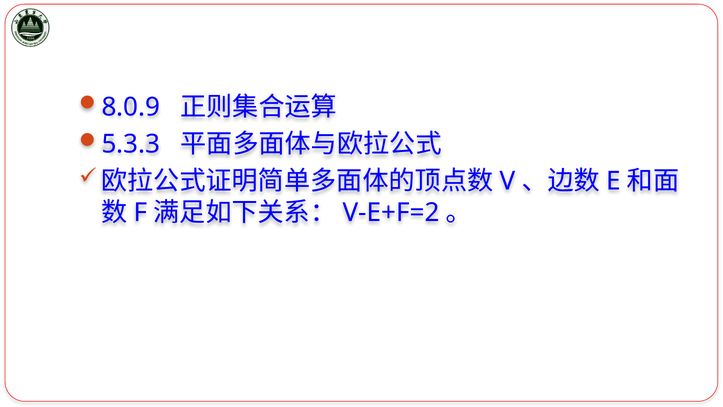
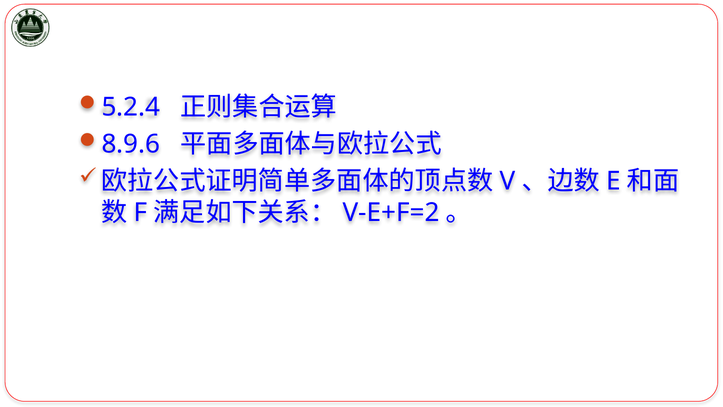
8.0.9: 8.0.9 -> 5.2.4
5.3.3: 5.3.3 -> 8.9.6
